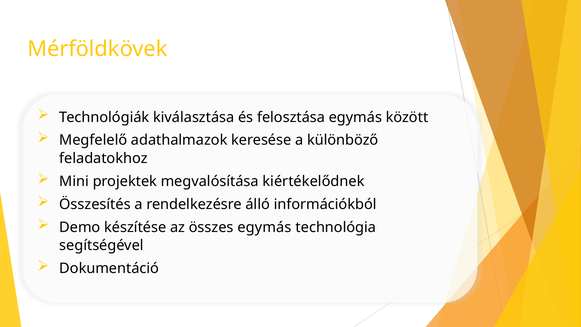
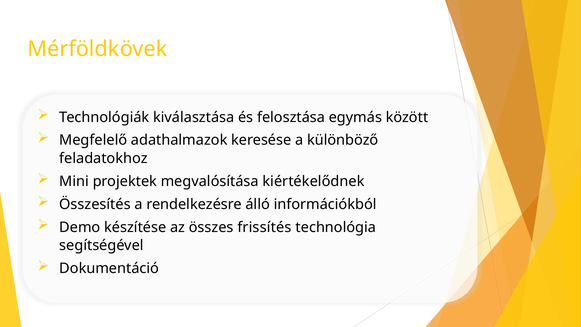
összes egymás: egymás -> frissítés
